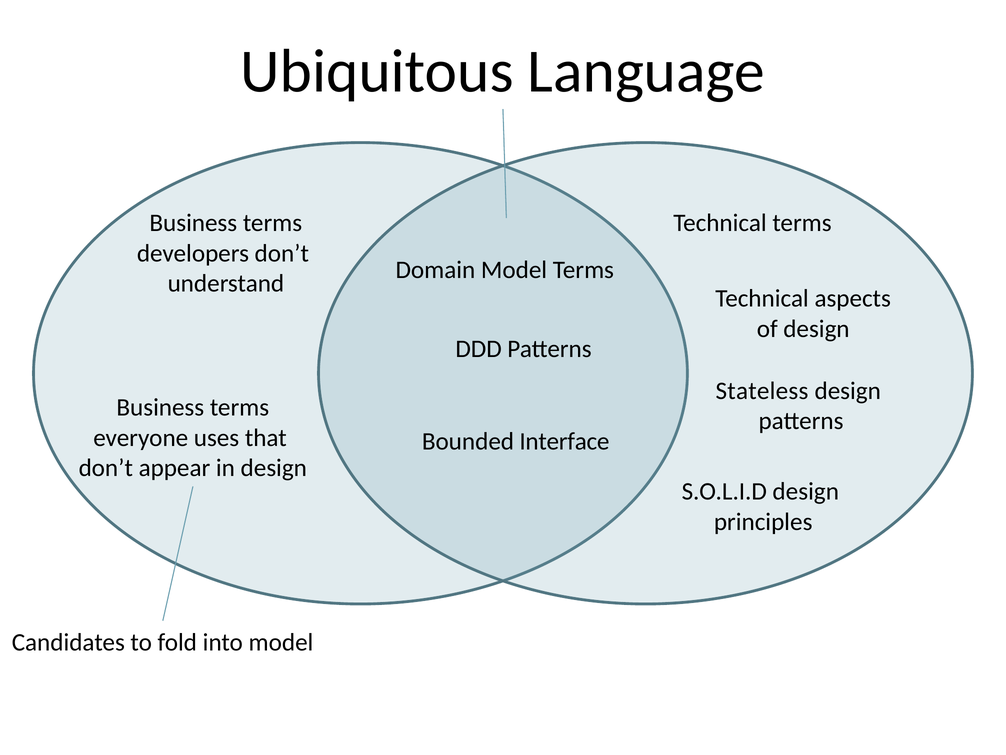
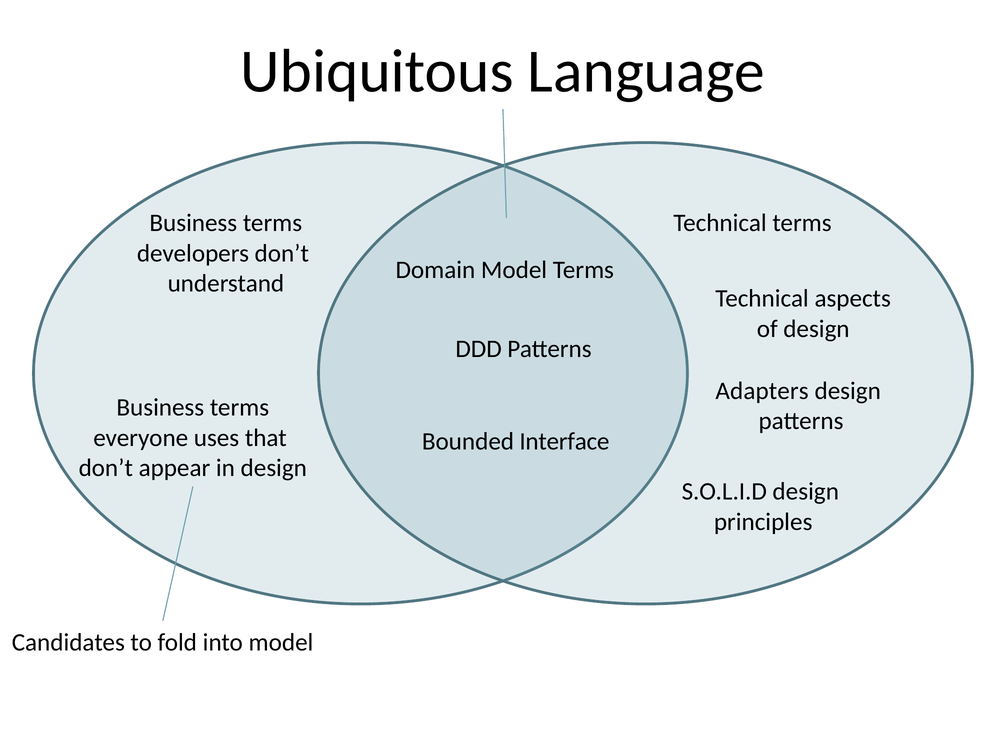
Stateless: Stateless -> Adapters
